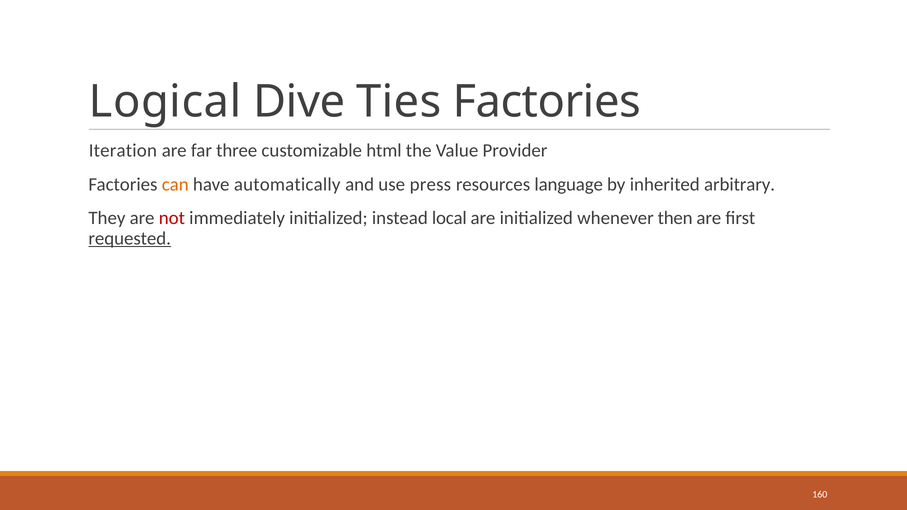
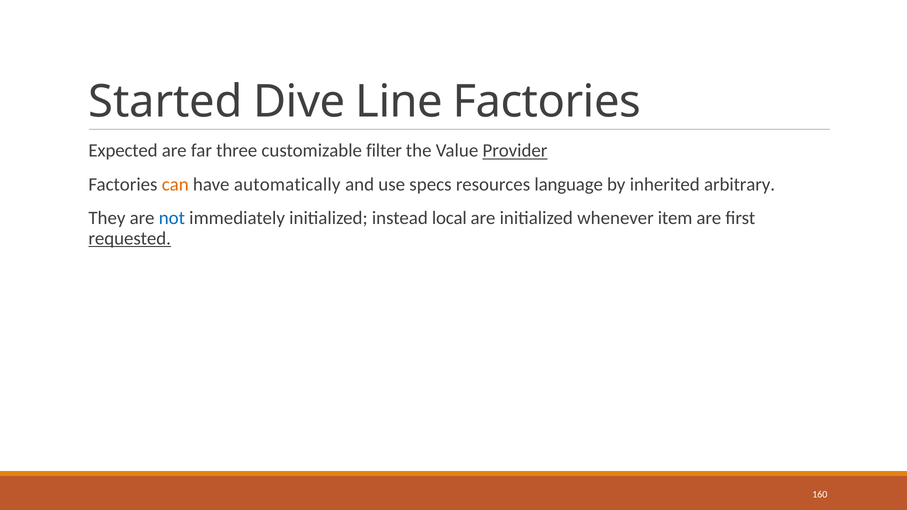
Logical: Logical -> Started
Ties: Ties -> Line
Iteration: Iteration -> Expected
html: html -> filter
Provider underline: none -> present
press: press -> specs
not colour: red -> blue
then: then -> item
